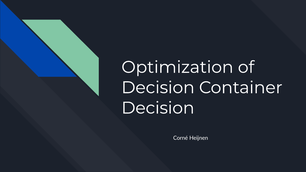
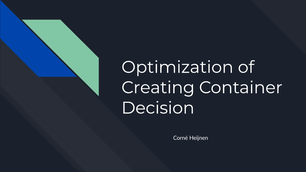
Decision at (158, 88): Decision -> Creating
